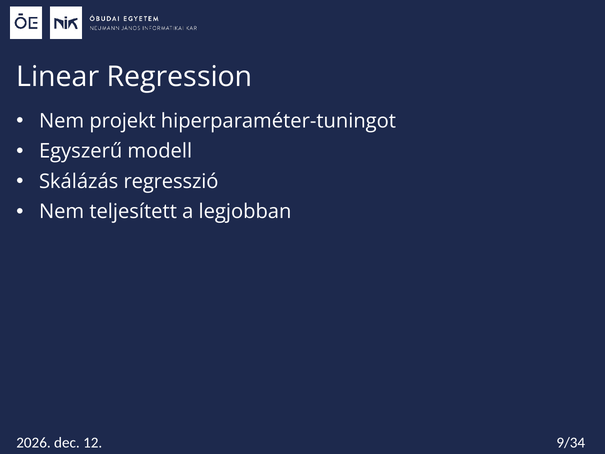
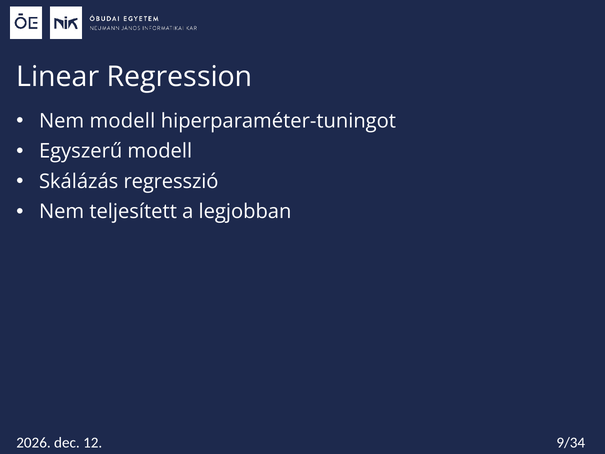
Nem projekt: projekt -> modell
